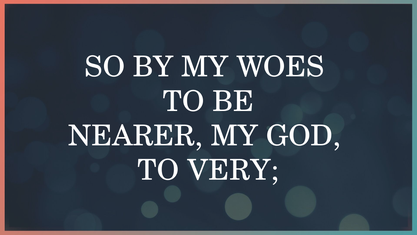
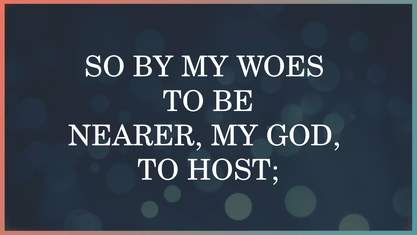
VERY: VERY -> HOST
